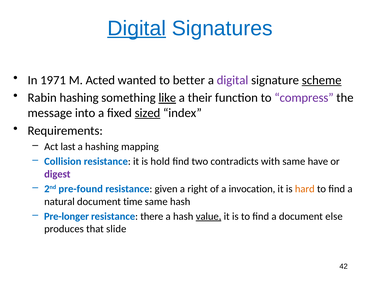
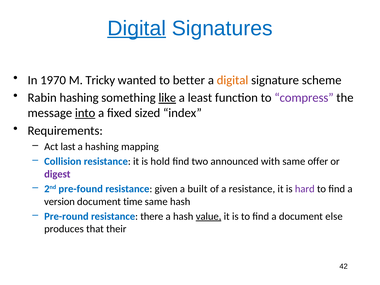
1971: 1971 -> 1970
Acted: Acted -> Tricky
digital at (233, 80) colour: purple -> orange
scheme underline: present -> none
their: their -> least
into underline: none -> present
sized underline: present -> none
contradicts: contradicts -> announced
have: have -> offer
right: right -> built
a invocation: invocation -> resistance
hard colour: orange -> purple
natural: natural -> version
Pre-longer: Pre-longer -> Pre-round
slide: slide -> their
